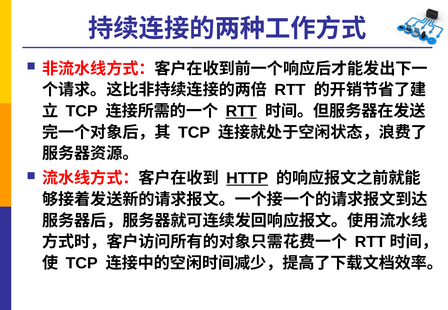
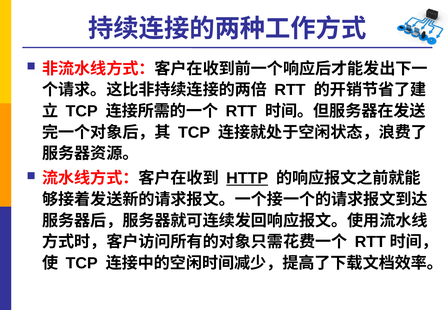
RTT at (241, 111) underline: present -> none
